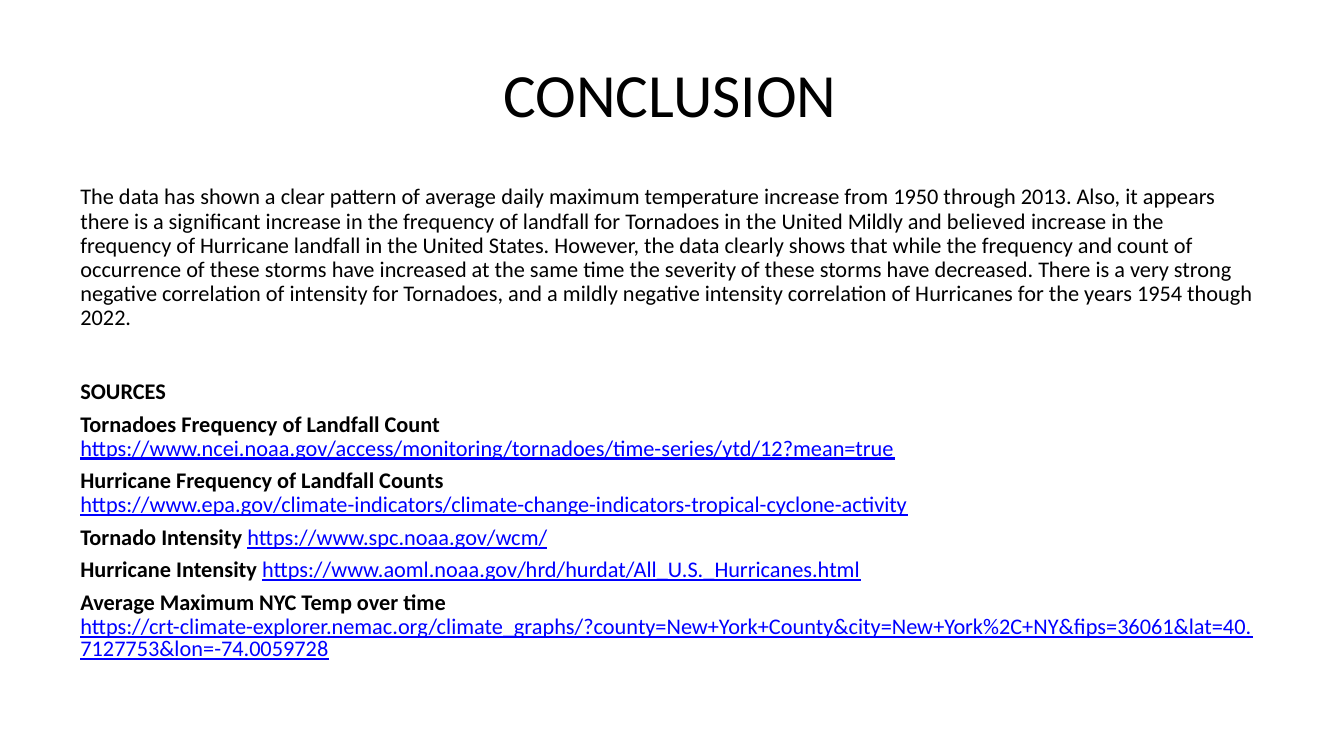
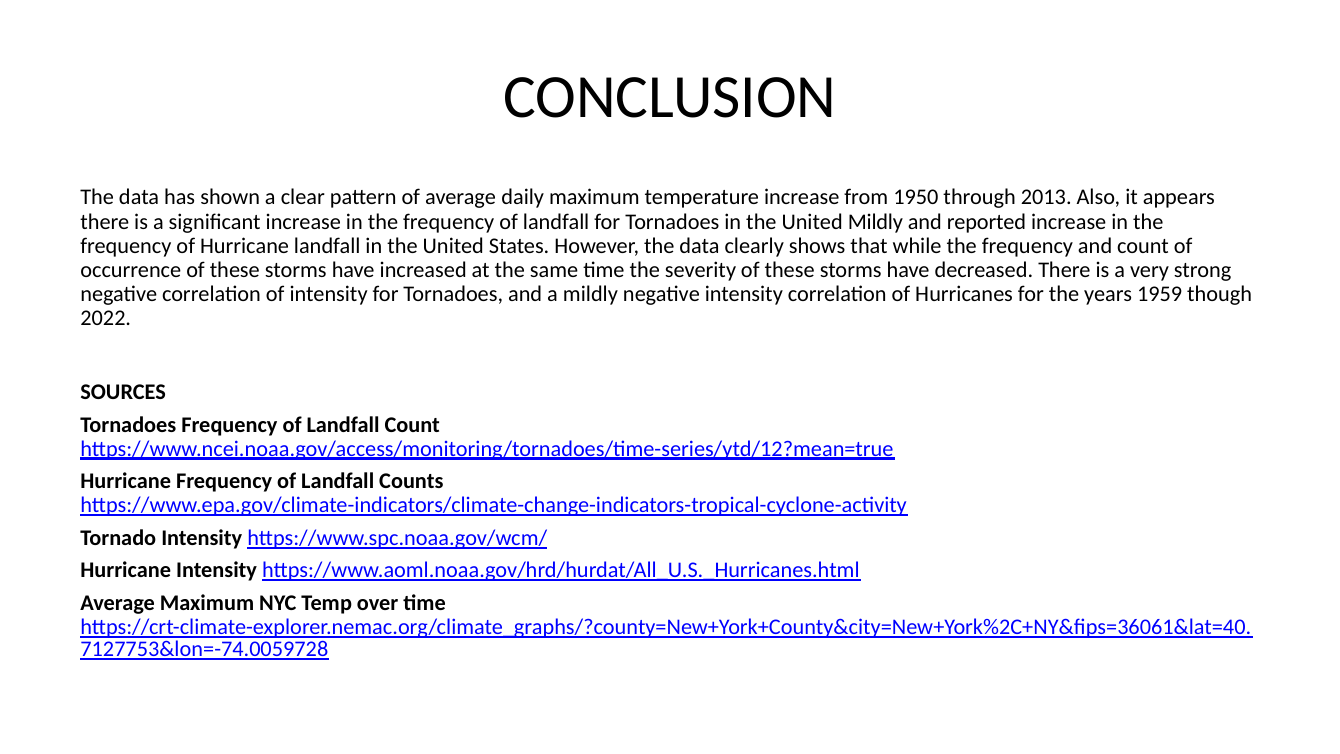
believed: believed -> reported
1954: 1954 -> 1959
